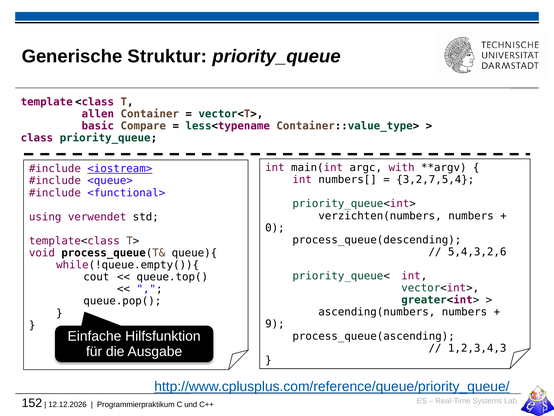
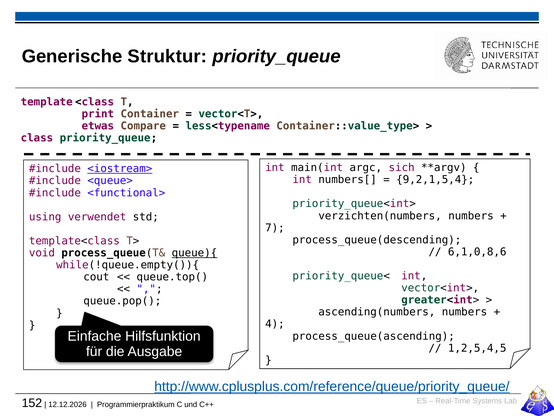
allen: allen -> print
basic: basic -> etwas
with: with -> sich
3,2,7,5,4: 3,2,7,5,4 -> 9,2,1,5,4
0: 0 -> 7
5,4,3,2,6: 5,4,3,2,6 -> 6,1,0,8,6
queue){ underline: none -> present
9: 9 -> 4
1,2,3,4,3: 1,2,3,4,3 -> 1,2,5,4,5
